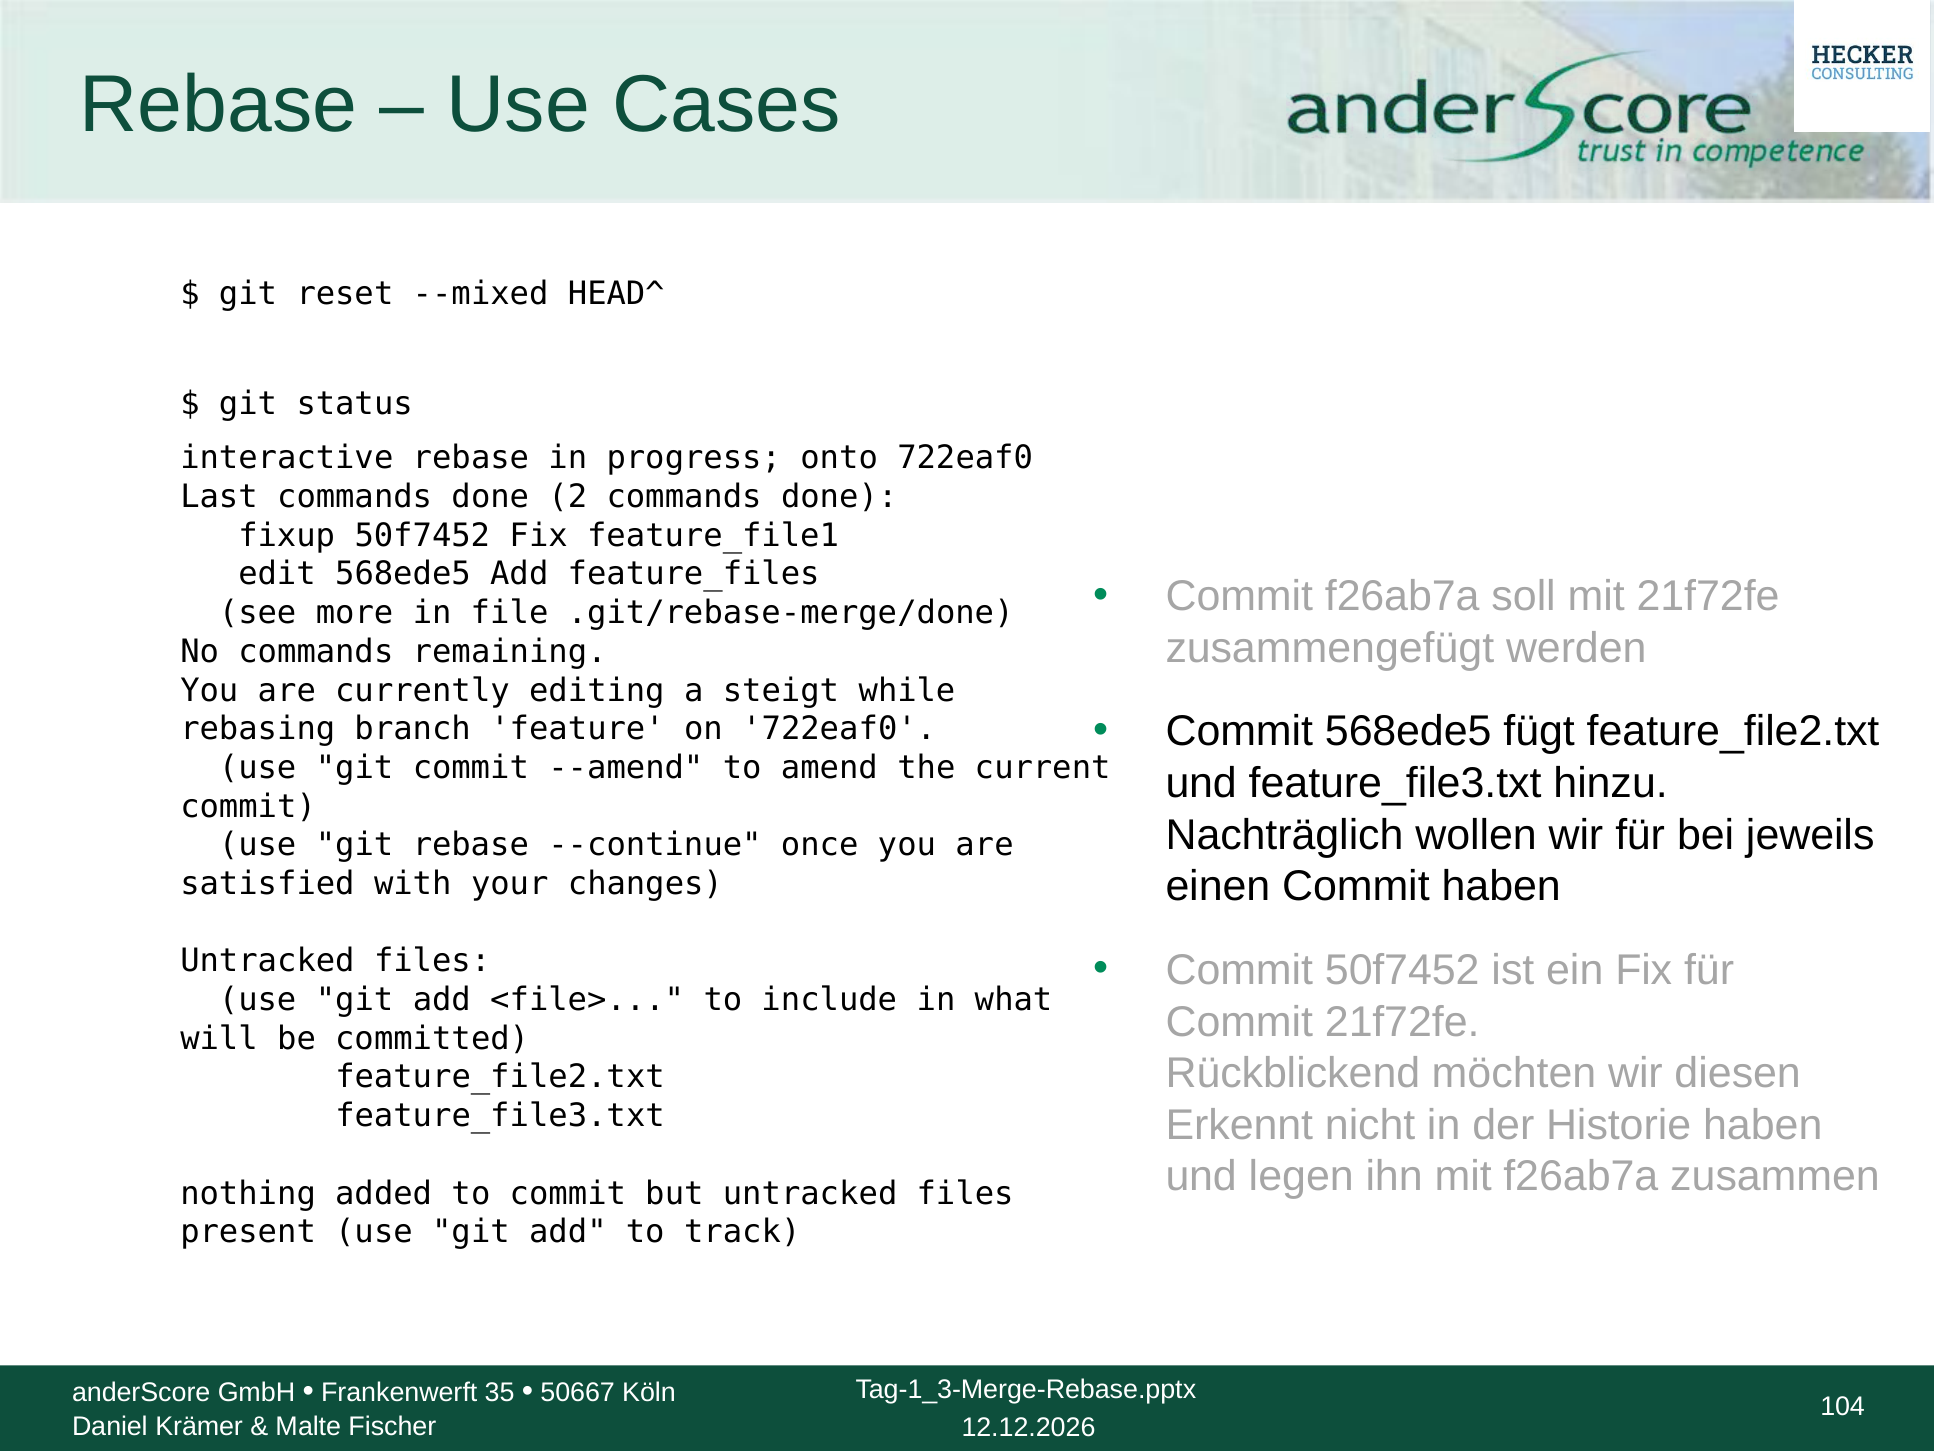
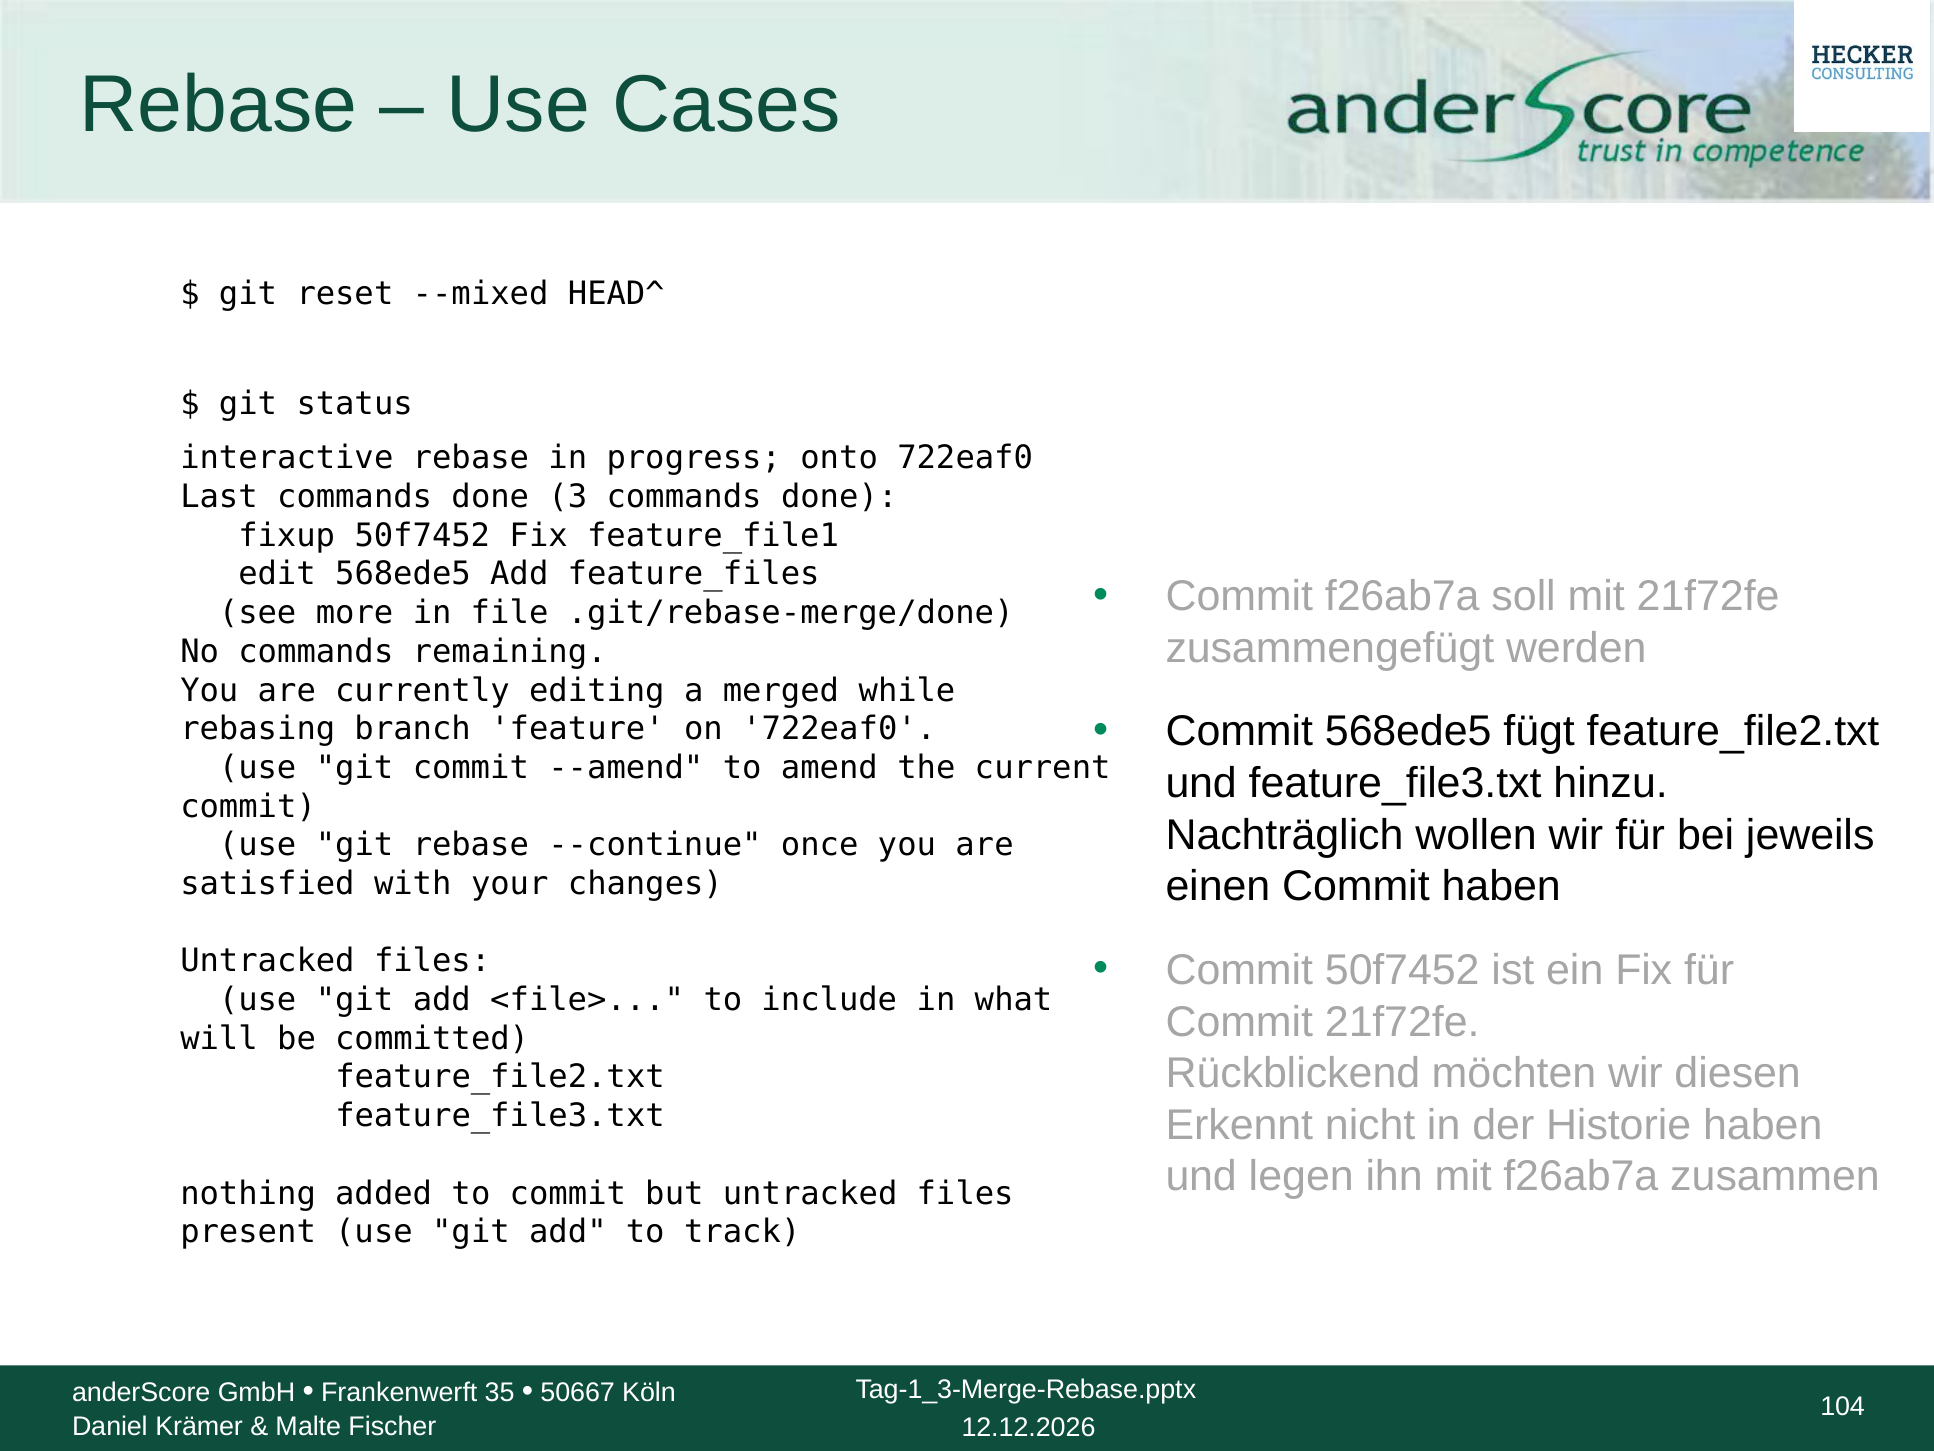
2: 2 -> 3
steigt: steigt -> merged
